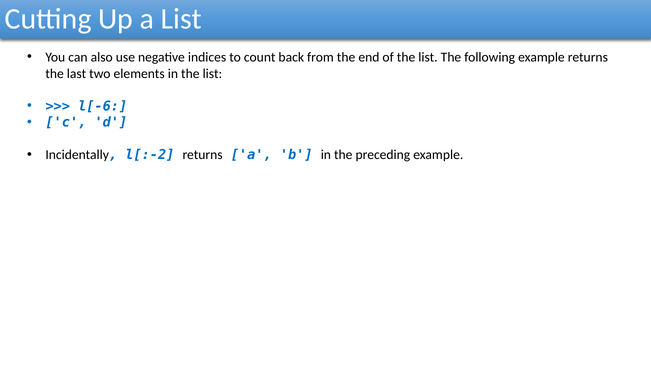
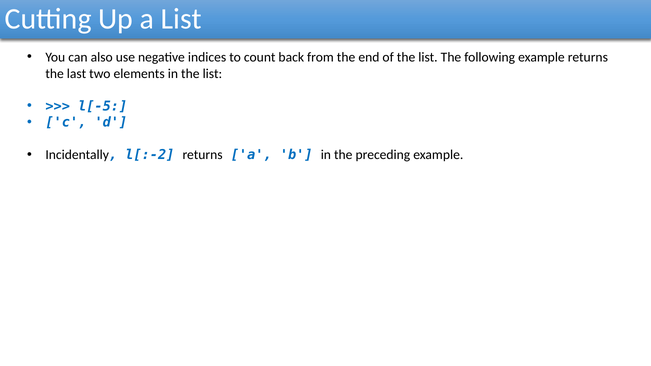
l[-6: l[-6 -> l[-5
